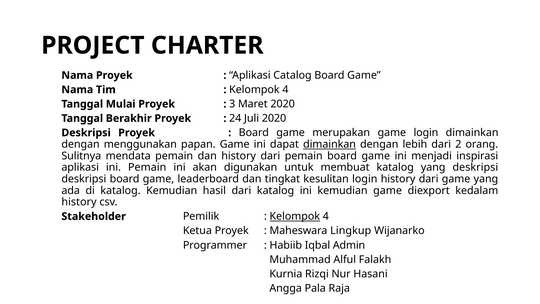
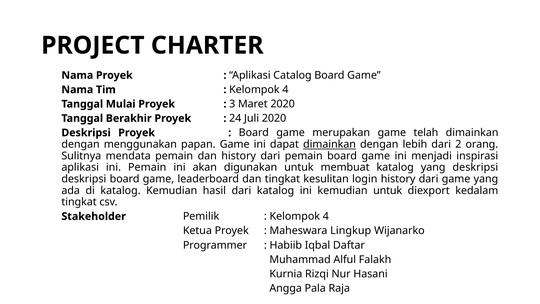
game login: login -> telah
kemudian game: game -> untuk
history at (79, 202): history -> tingkat
Kelompok at (295, 216) underline: present -> none
Admin: Admin -> Daftar
